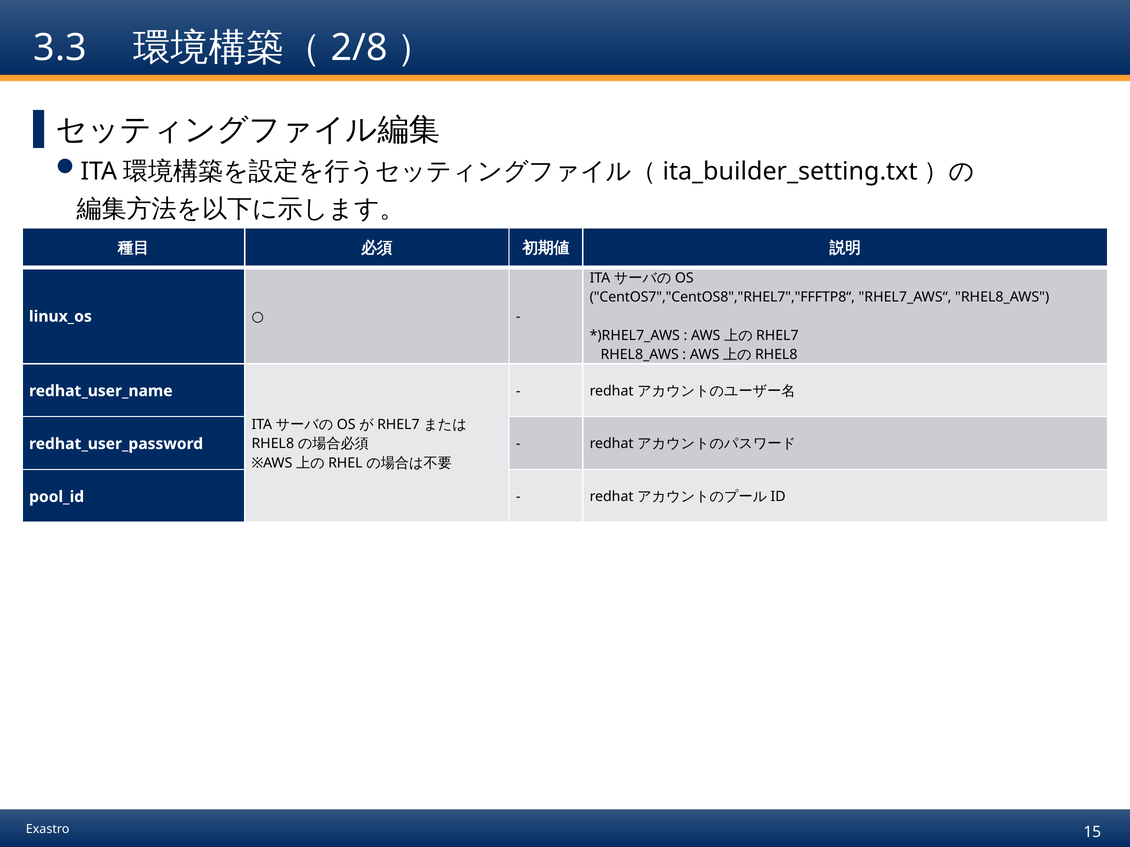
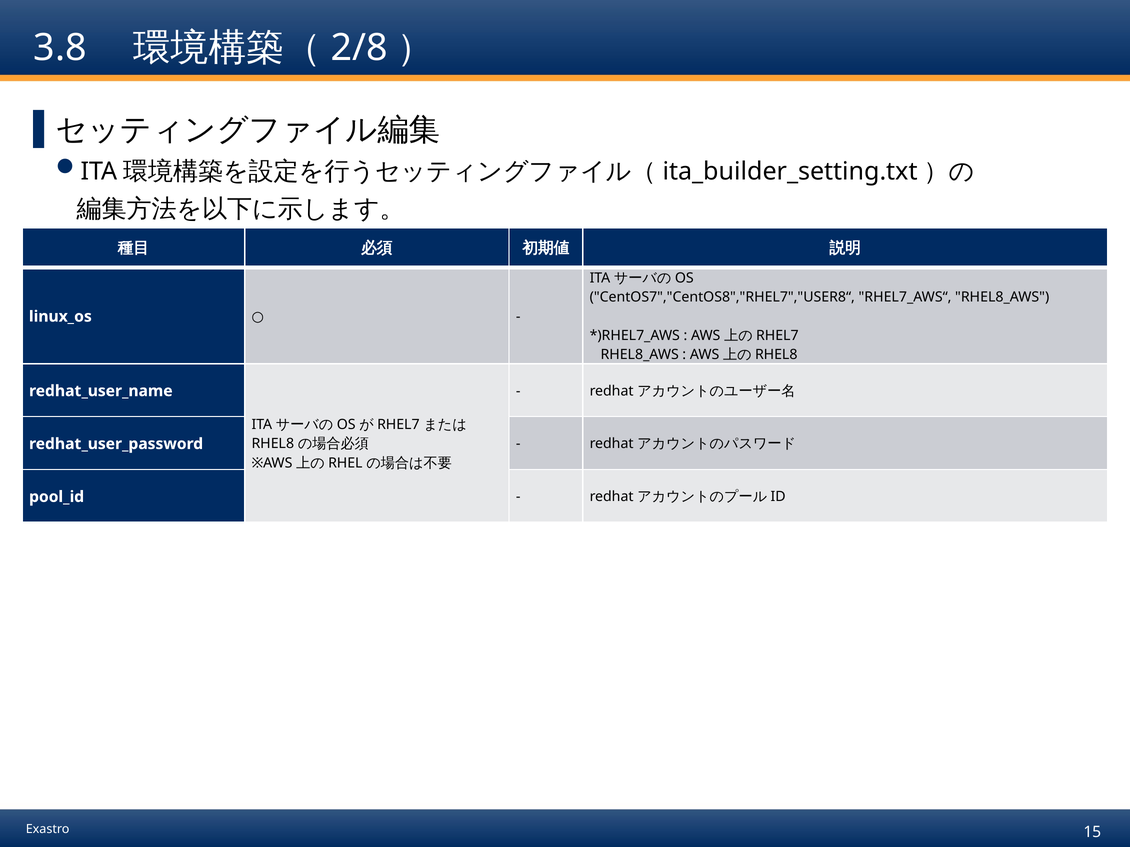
3.3: 3.3 -> 3.8
CentOS7","CentOS8","RHEL7","FFFTP8“: CentOS7","CentOS8","RHEL7","FFFTP8“ -> CentOS7","CentOS8","RHEL7","USER8“
